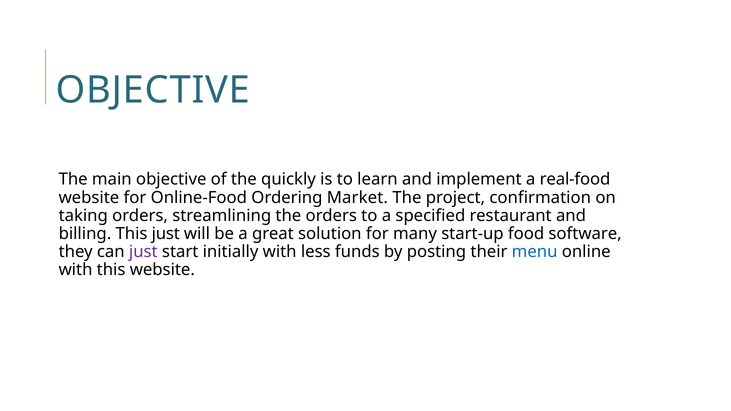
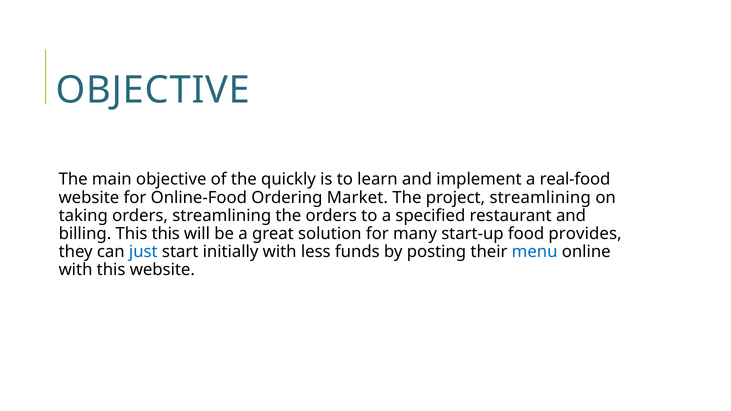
project confirmation: confirmation -> streamlining
This just: just -> this
software: software -> provides
just at (143, 252) colour: purple -> blue
